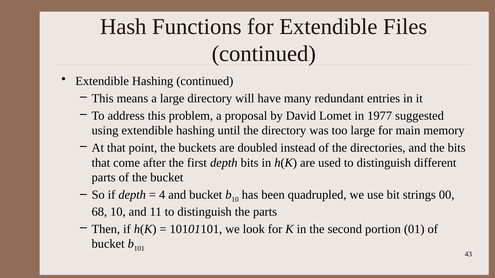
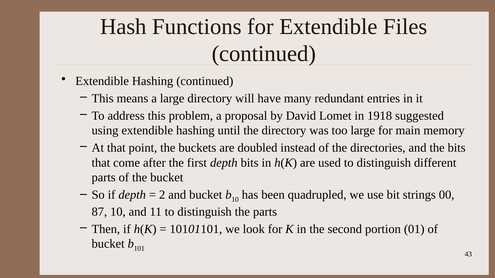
1977: 1977 -> 1918
4: 4 -> 2
68: 68 -> 87
